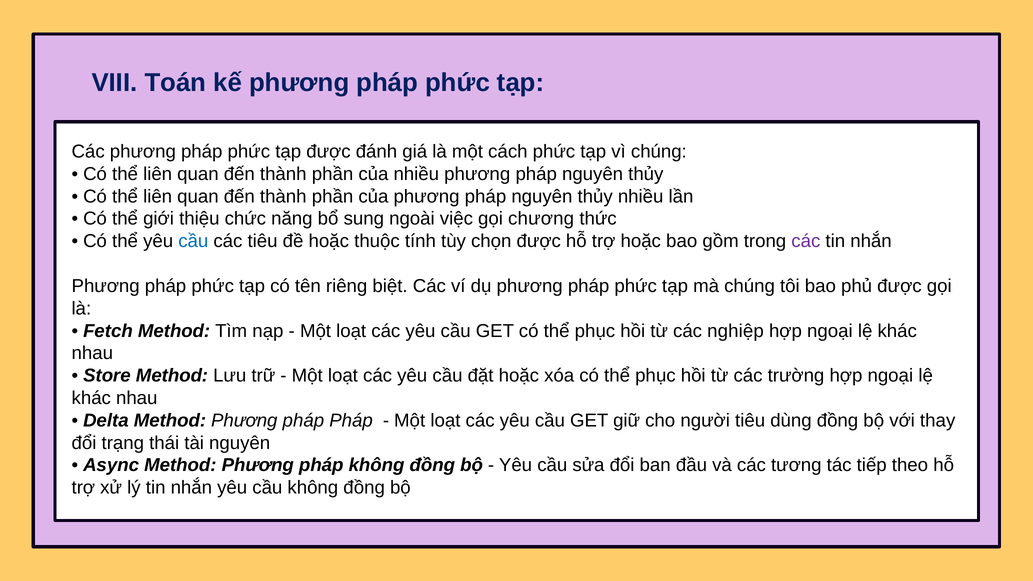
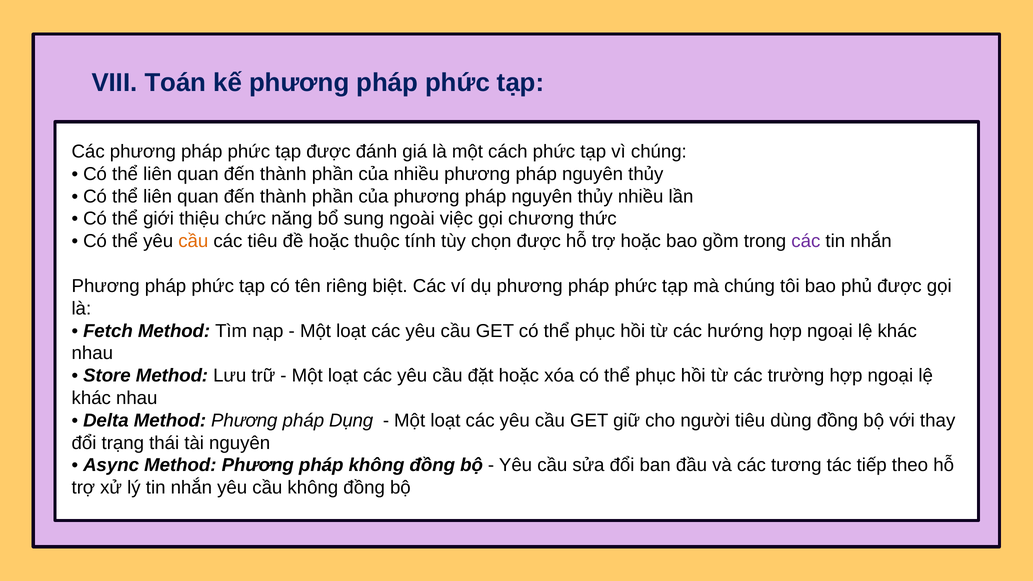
cầu at (193, 241) colour: blue -> orange
nghiệp: nghiệp -> hướng
pháp Pháp: Pháp -> Dụng
